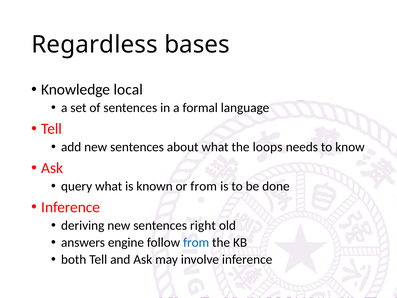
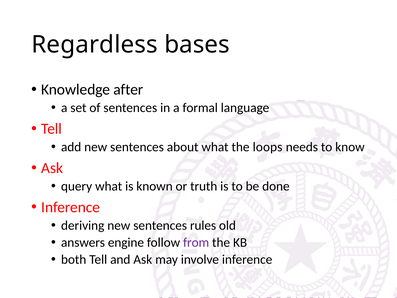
local: local -> after
or from: from -> truth
right: right -> rules
from at (196, 242) colour: blue -> purple
